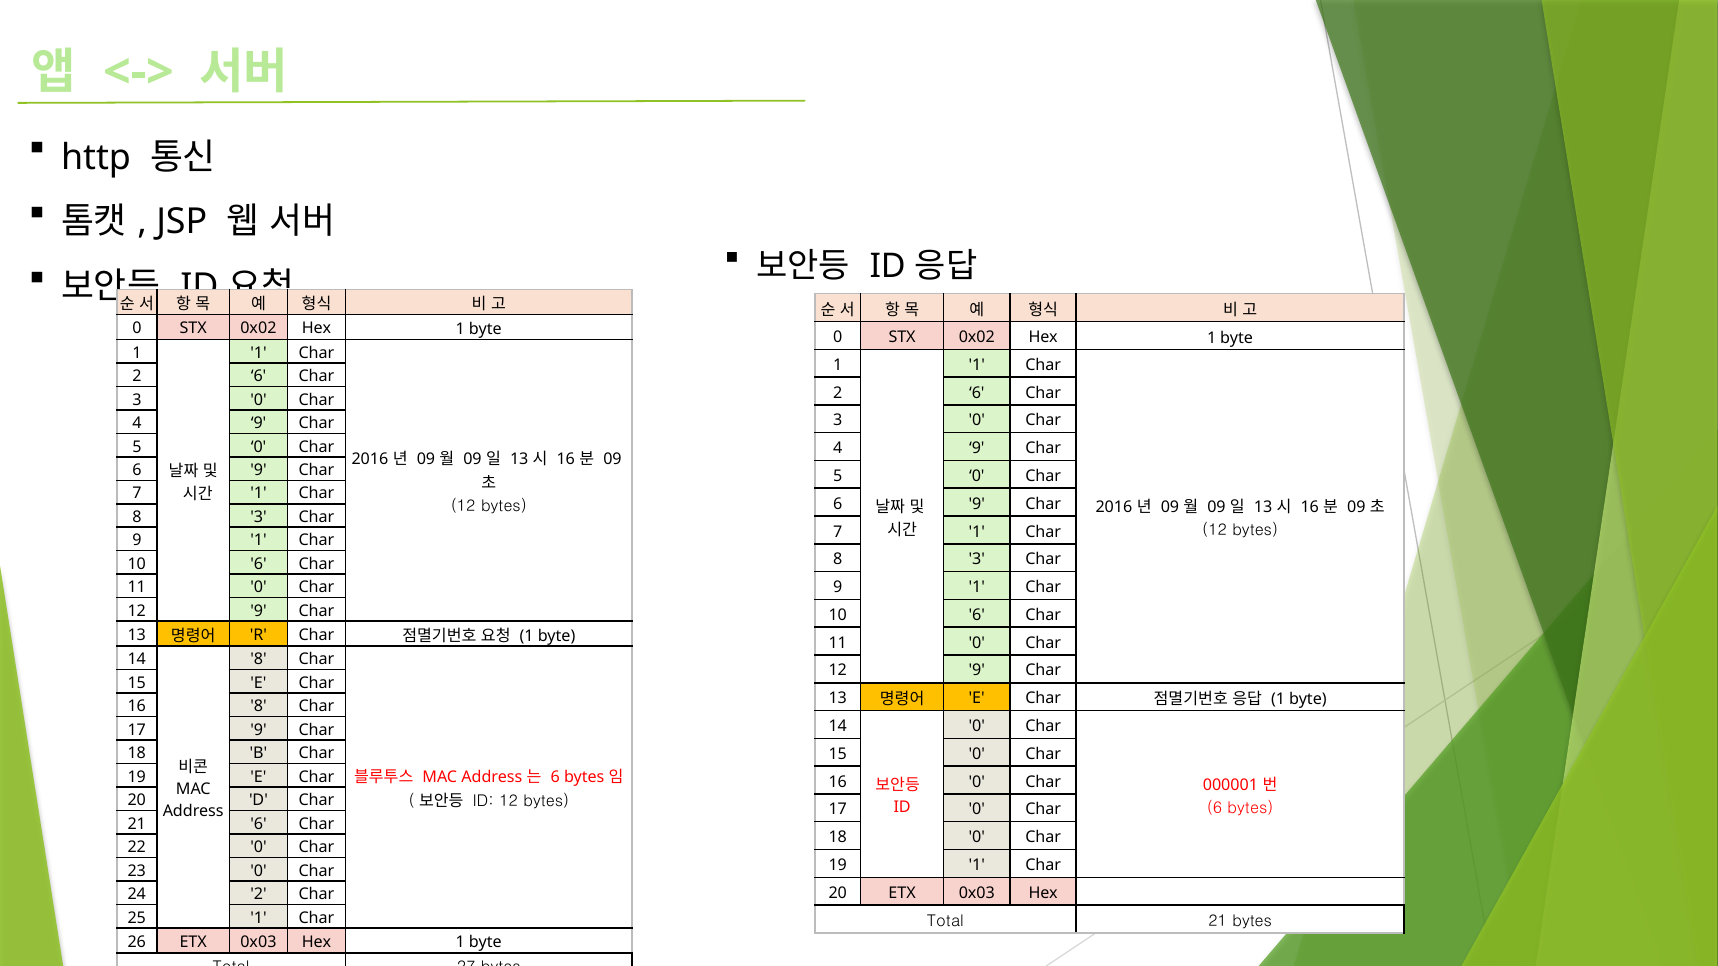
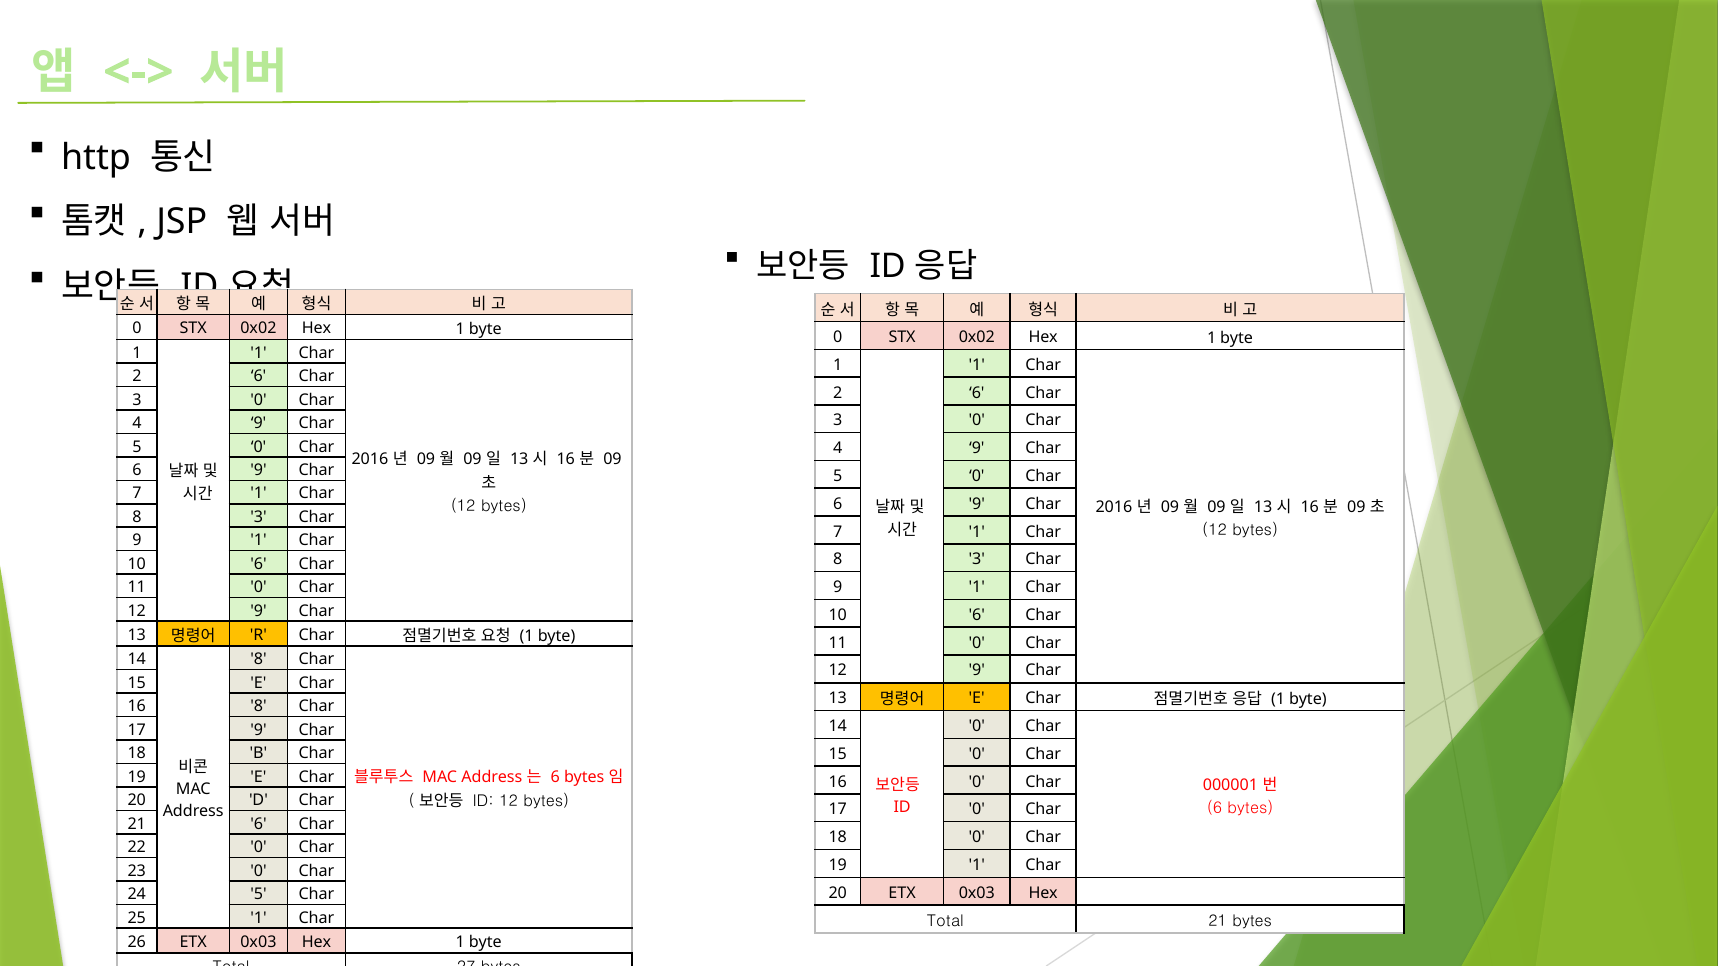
24 2: 2 -> 5
